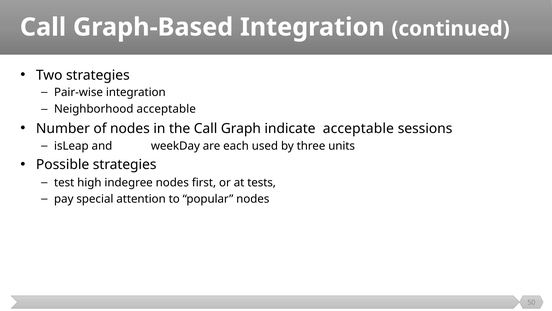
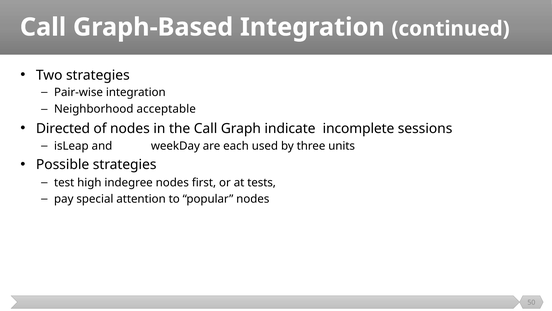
Number: Number -> Directed
indicate acceptable: acceptable -> incomplete
